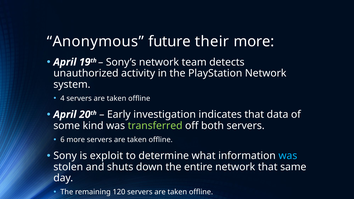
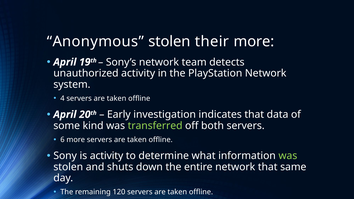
Anonymous future: future -> stolen
is exploit: exploit -> activity
was at (288, 156) colour: light blue -> light green
